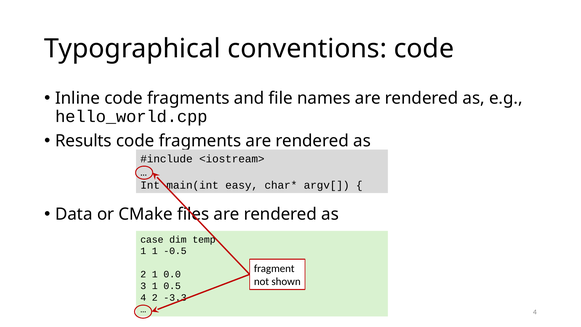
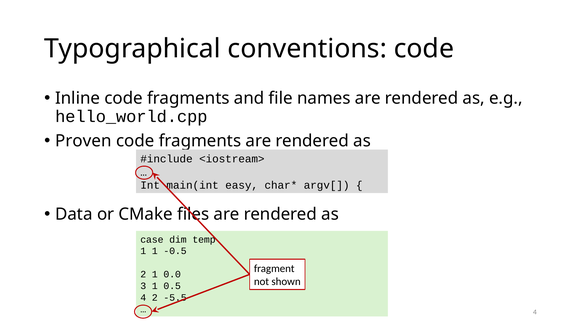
Results: Results -> Proven
-3.3: -3.3 -> -5.5
